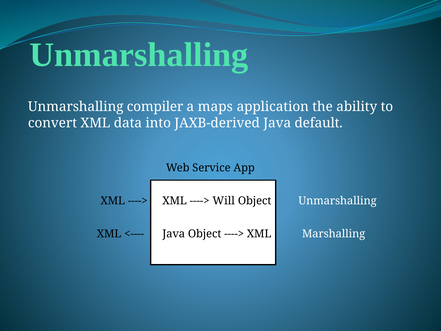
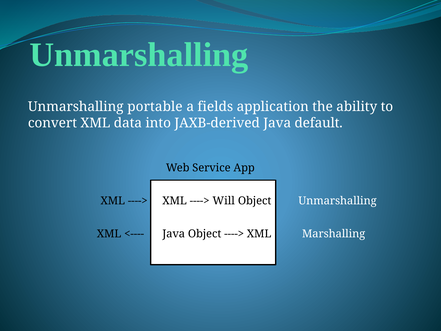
compiler: compiler -> portable
maps: maps -> fields
